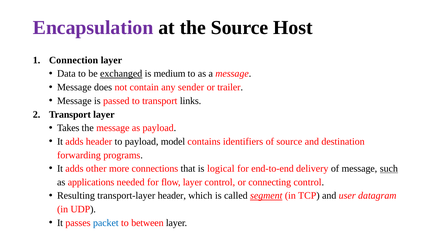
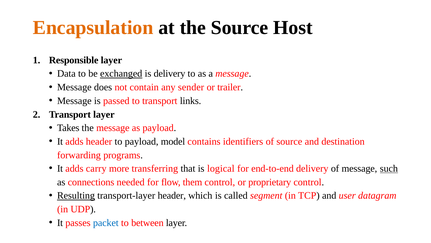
Encapsulation colour: purple -> orange
Connection: Connection -> Responsible
is medium: medium -> delivery
other: other -> carry
connections: connections -> transferring
applications: applications -> connections
flow layer: layer -> them
connecting: connecting -> proprietary
Resulting underline: none -> present
segment underline: present -> none
